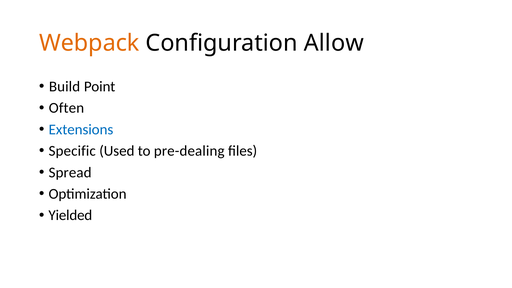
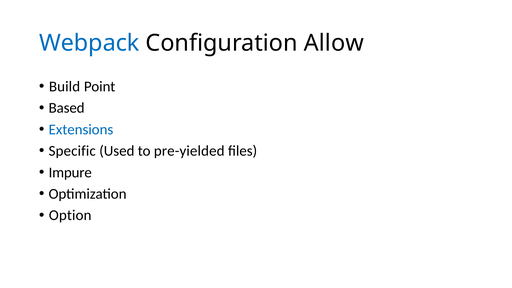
Webpack colour: orange -> blue
Often: Often -> Based
pre-dealing: pre-dealing -> pre-yielded
Spread: Spread -> Impure
Yielded: Yielded -> Option
